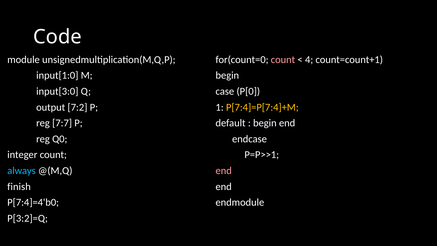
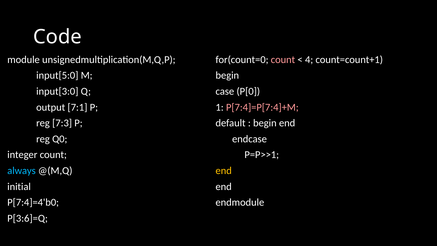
input[1:0: input[1:0 -> input[5:0
7:2: 7:2 -> 7:1
P[7:4]=P[7:4]+M colour: yellow -> pink
7:7: 7:7 -> 7:3
end at (224, 171) colour: pink -> yellow
finish: finish -> initial
P[3:2]=Q: P[3:2]=Q -> P[3:6]=Q
